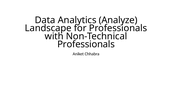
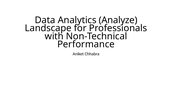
Professionals at (86, 44): Professionals -> Performance
